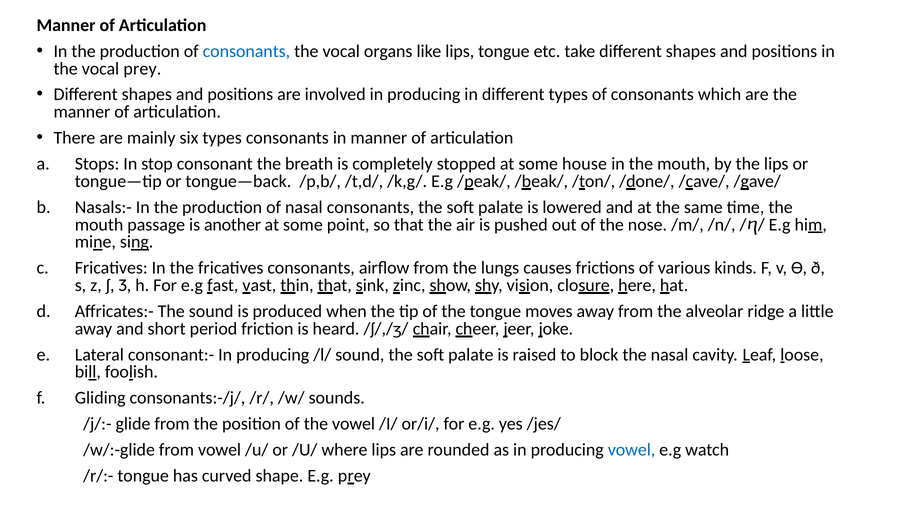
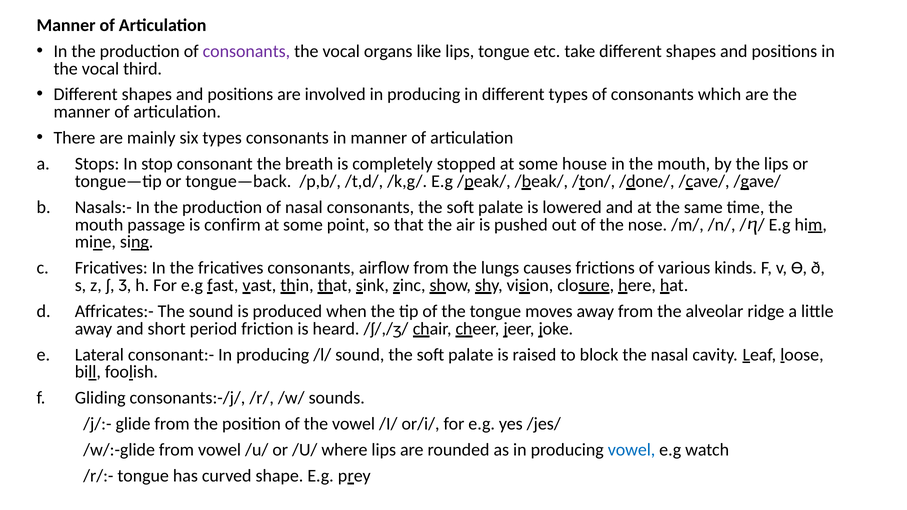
consonants at (246, 51) colour: blue -> purple
vocal prey: prey -> third
another: another -> confirm
